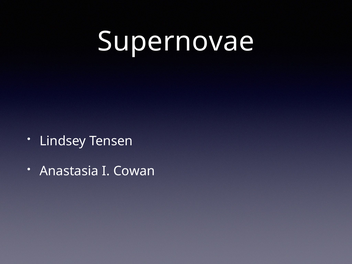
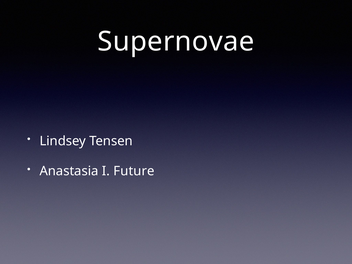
Cowan: Cowan -> Future
